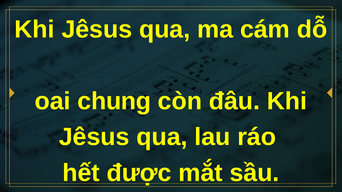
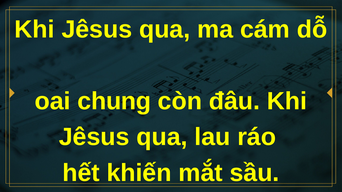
được: được -> khiến
